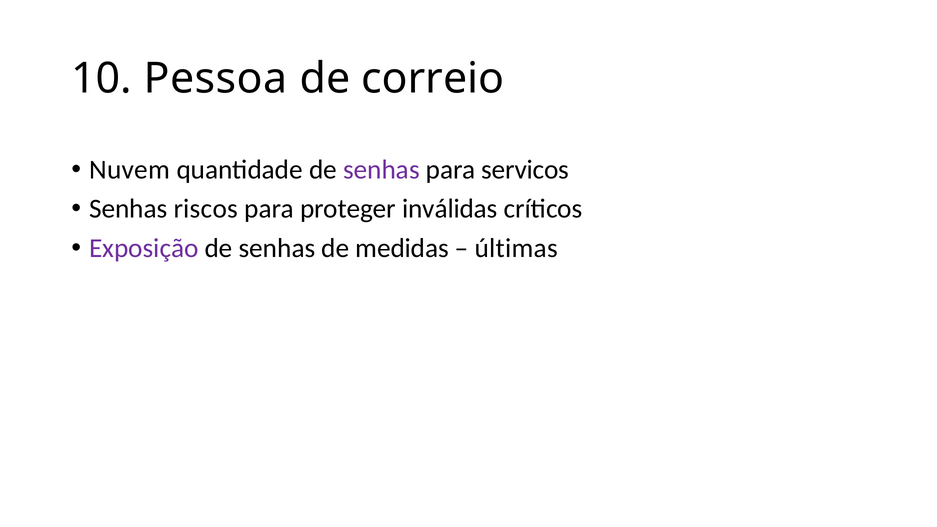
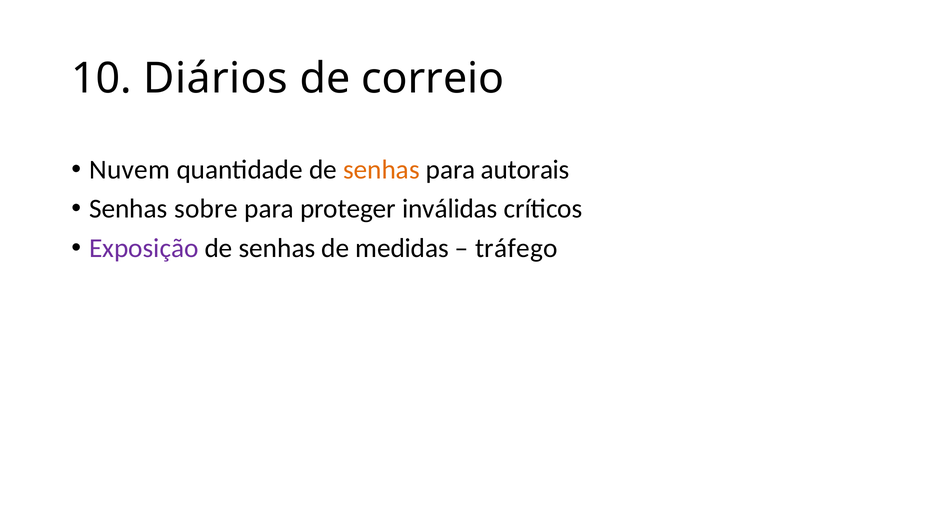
Pessoa: Pessoa -> Diários
senhas at (381, 170) colour: purple -> orange
servicos: servicos -> autorais
riscos: riscos -> sobre
últimas: últimas -> tráfego
